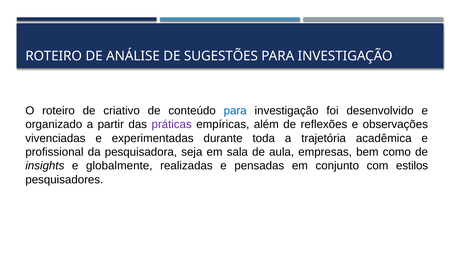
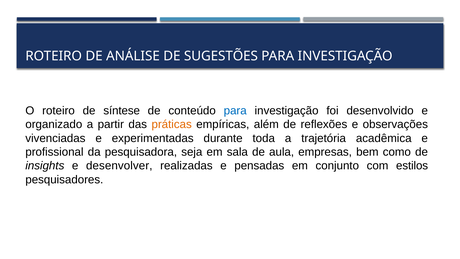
criativo: criativo -> síntese
práticas colour: purple -> orange
globalmente: globalmente -> desenvolver
